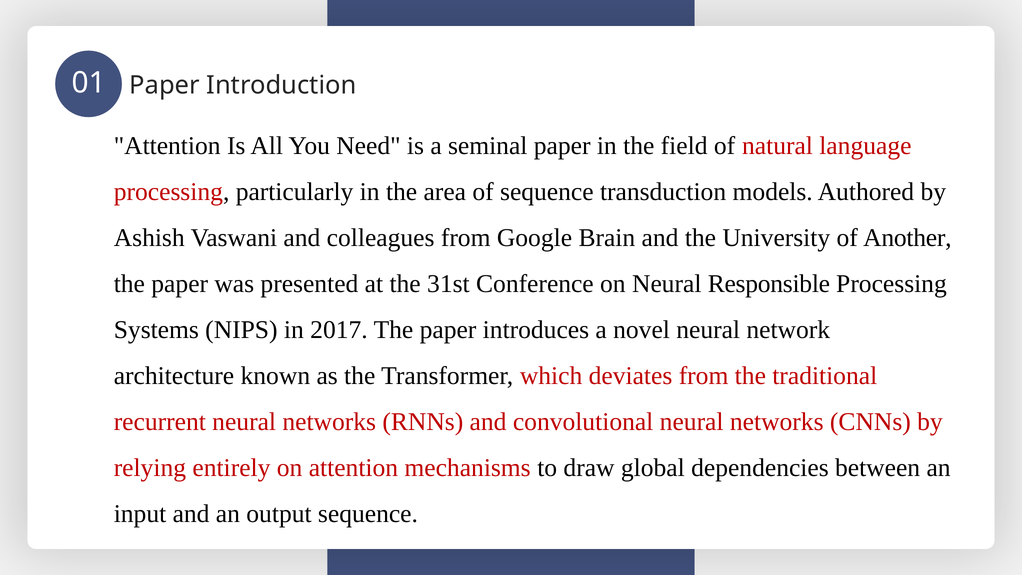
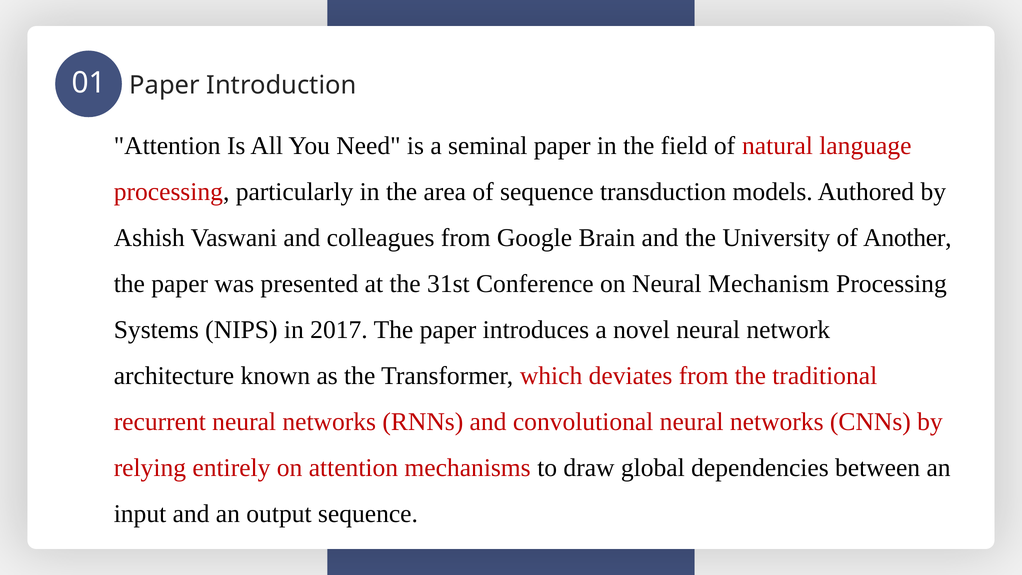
Responsible: Responsible -> Mechanism
